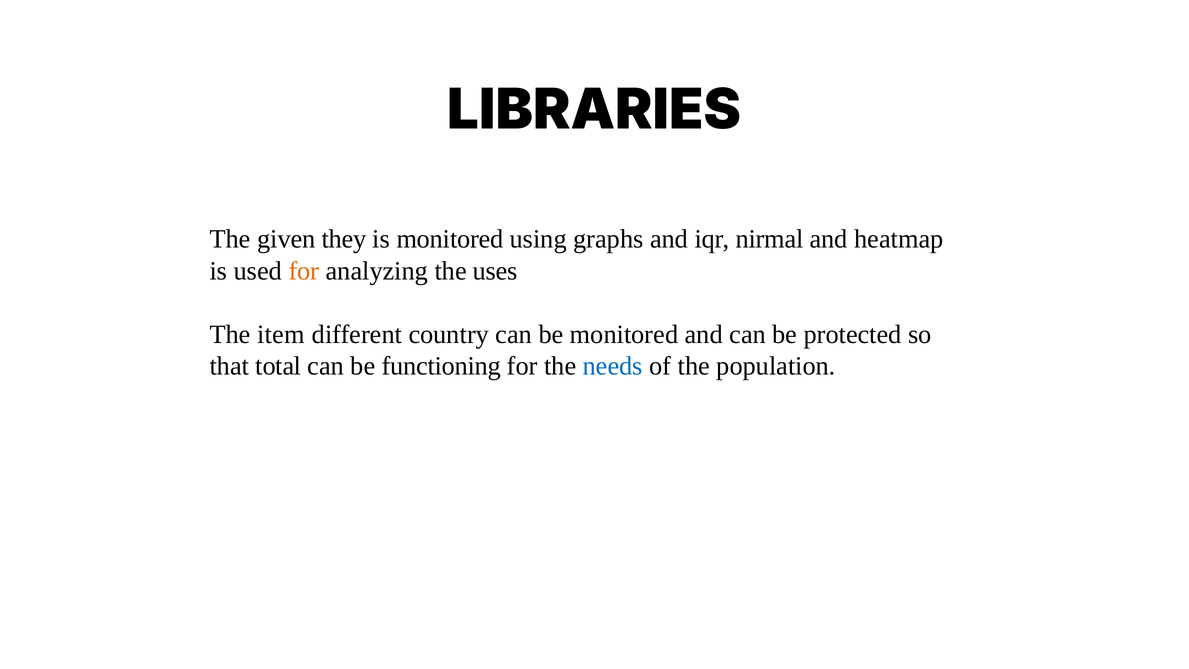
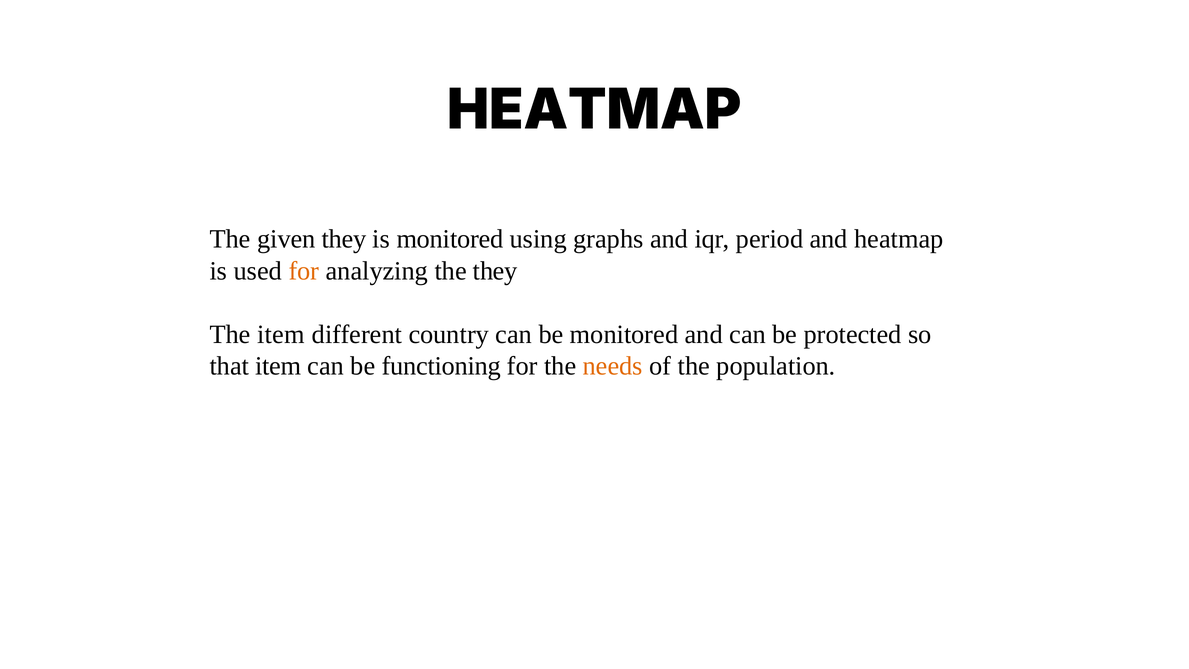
LIBRARIES at (594, 110): LIBRARIES -> HEATMAP
nirmal: nirmal -> period
the uses: uses -> they
that total: total -> item
needs colour: blue -> orange
